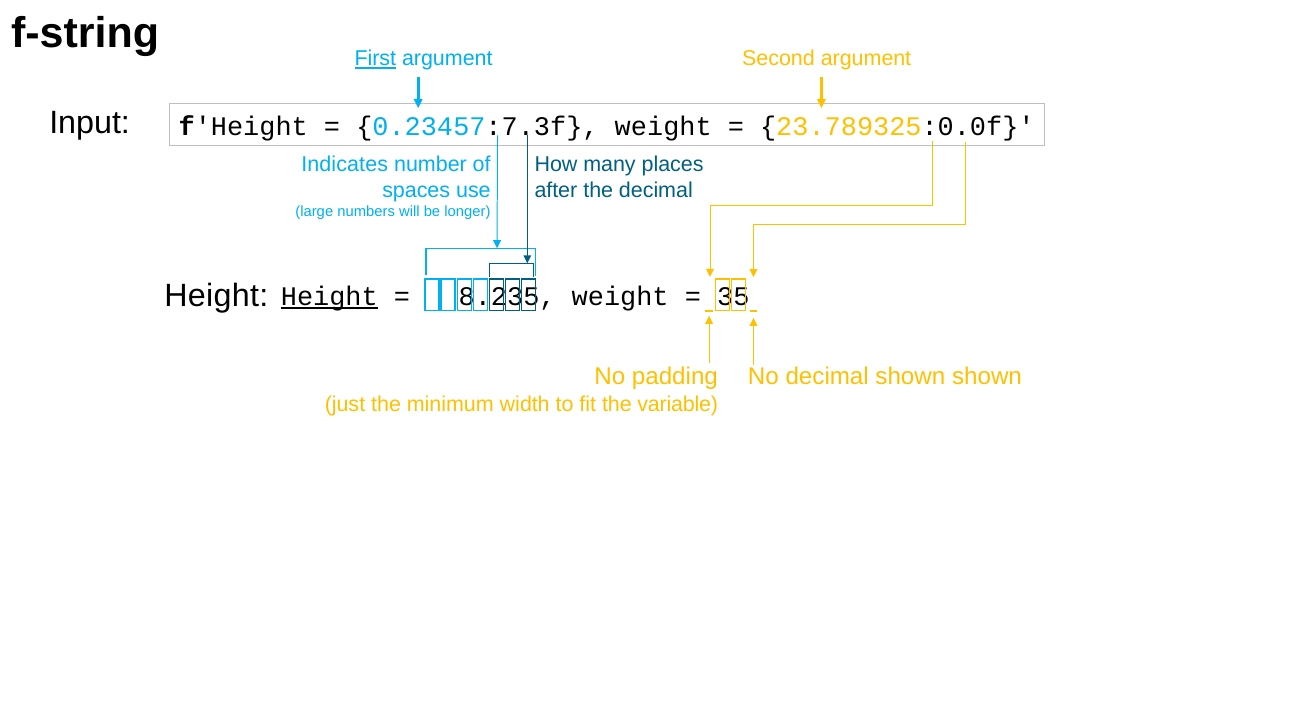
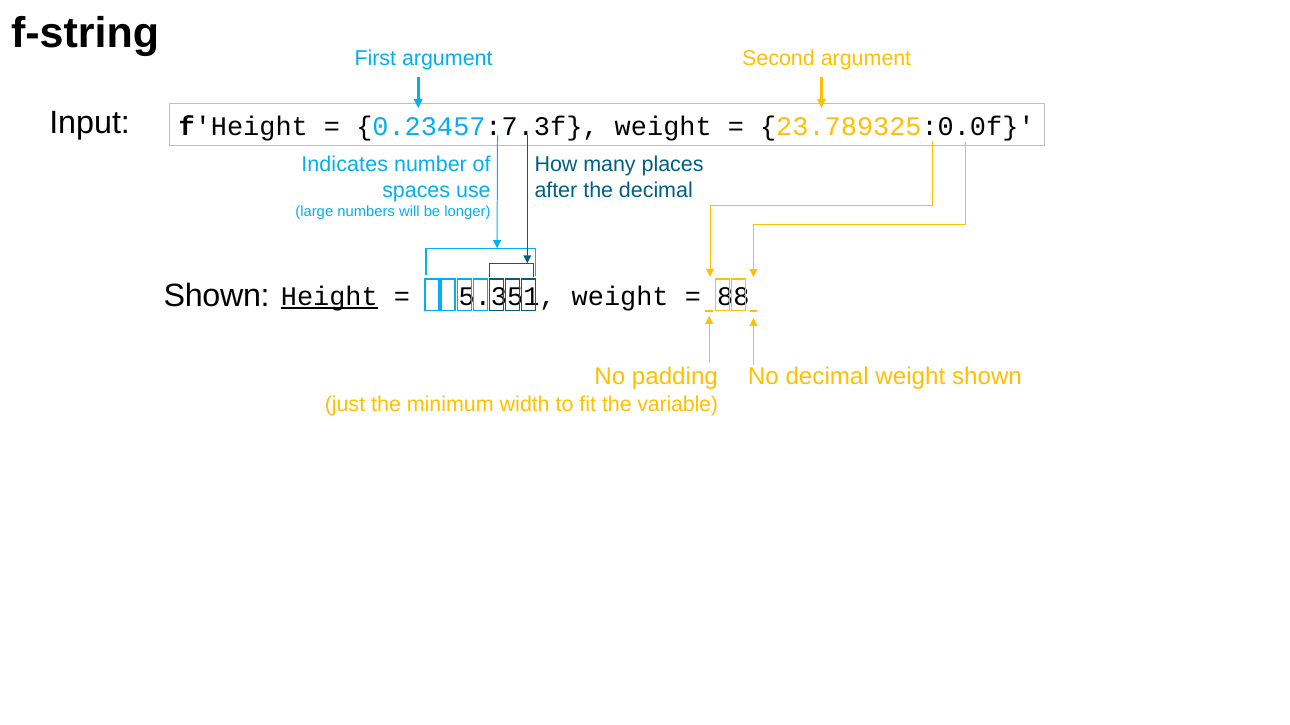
First underline: present -> none
Height at (216, 296): Height -> Shown
8.235: 8.235 -> 5.351
35: 35 -> 88
decimal shown: shown -> weight
